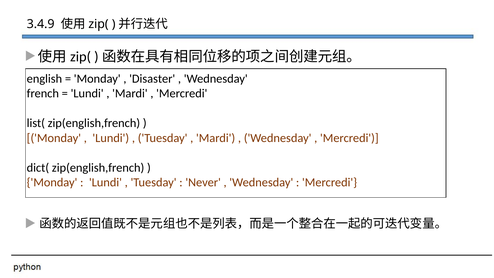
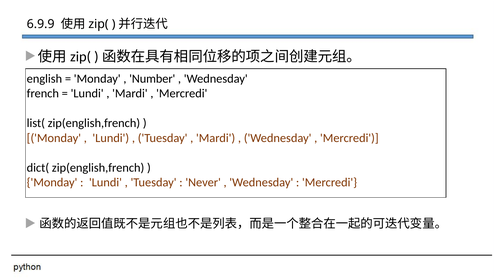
3.4.9: 3.4.9 -> 6.9.9
Disaster: Disaster -> Number
